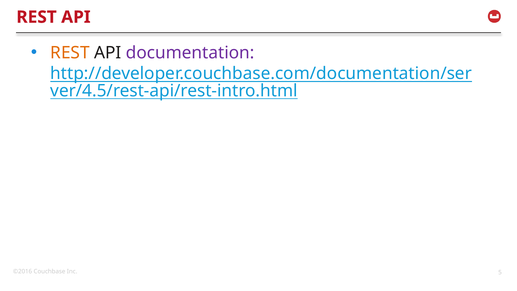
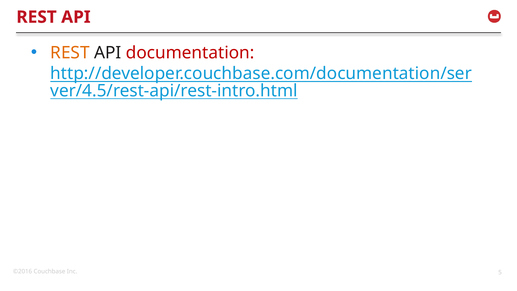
documentation colour: purple -> red
